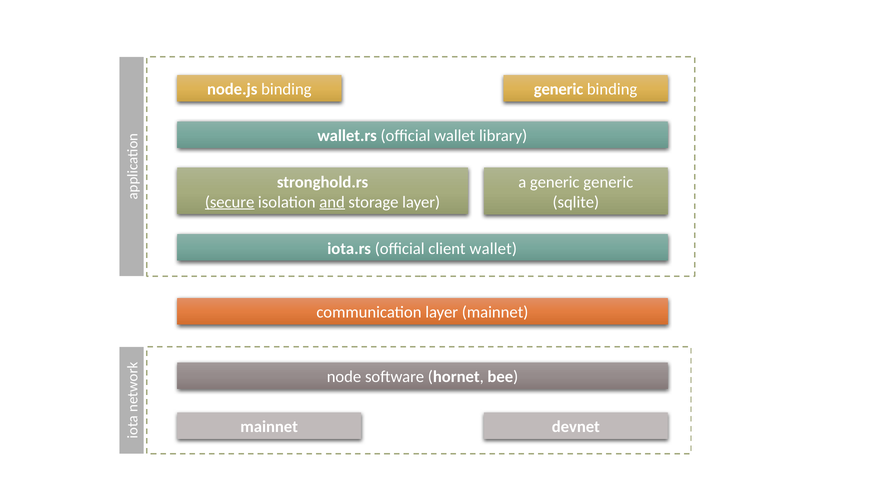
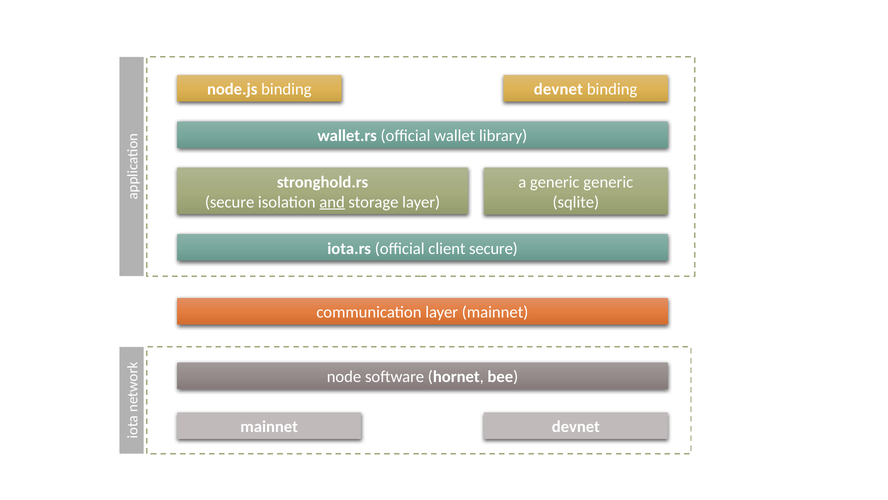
binding generic: generic -> devnet
secure at (230, 202) underline: present -> none
client wallet: wallet -> secure
